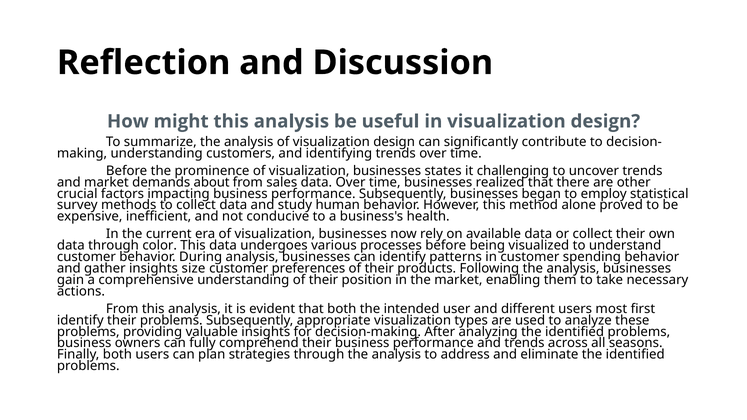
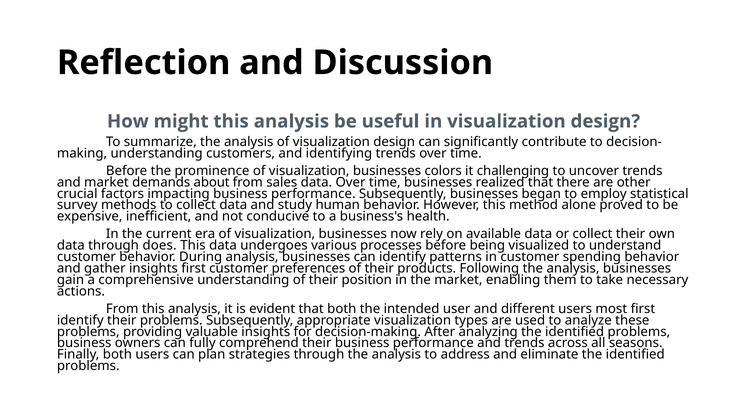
states: states -> colors
color: color -> does
insights size: size -> first
